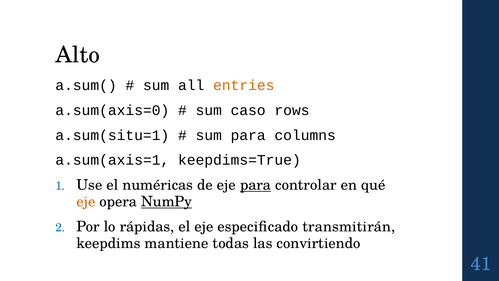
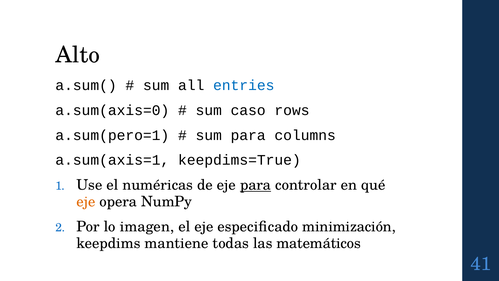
entries colour: orange -> blue
a.sum(situ=1: a.sum(situ=1 -> a.sum(pero=1
NumPy underline: present -> none
rápidas: rápidas -> imagen
transmitirán: transmitirán -> minimización
convirtiendo: convirtiendo -> matemáticos
